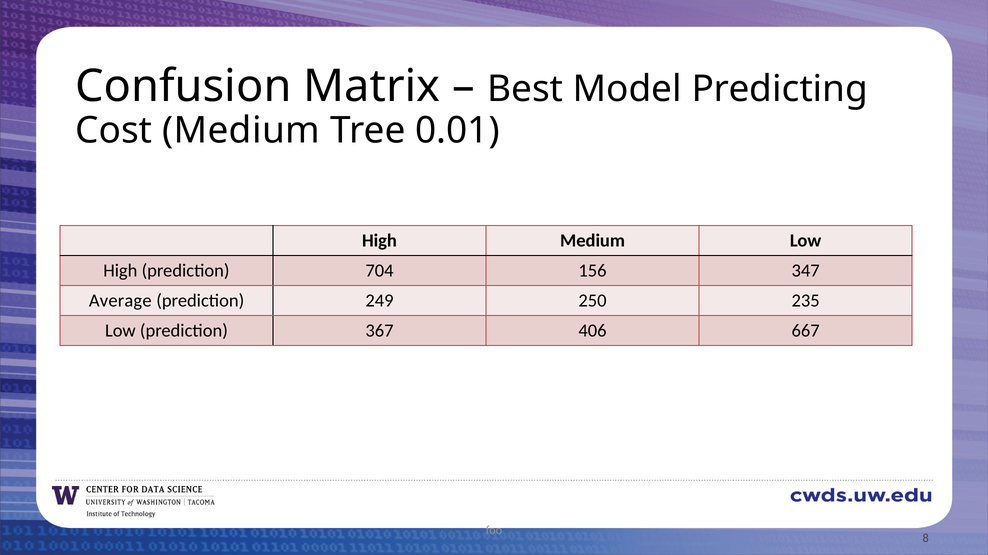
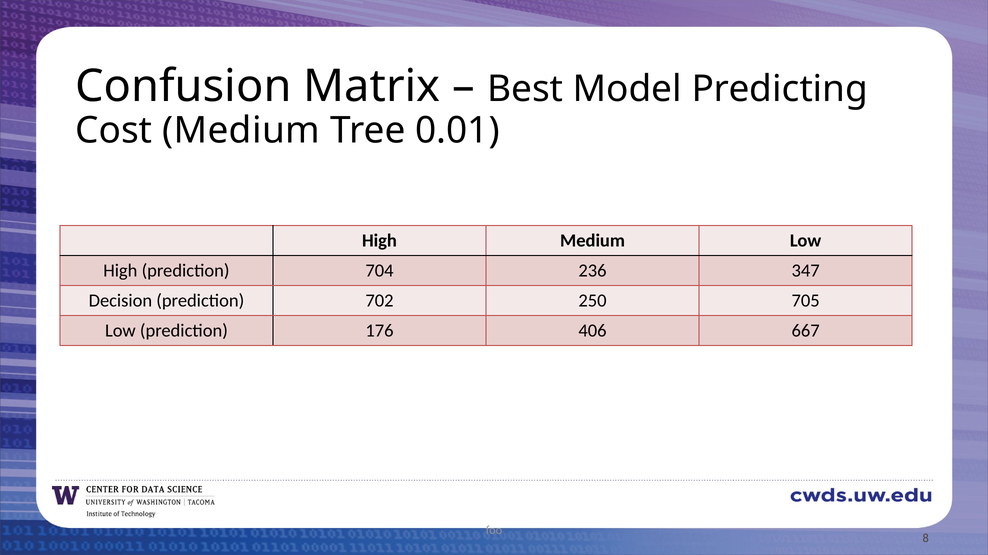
156: 156 -> 236
Average: Average -> Decision
249: 249 -> 702
235: 235 -> 705
367: 367 -> 176
